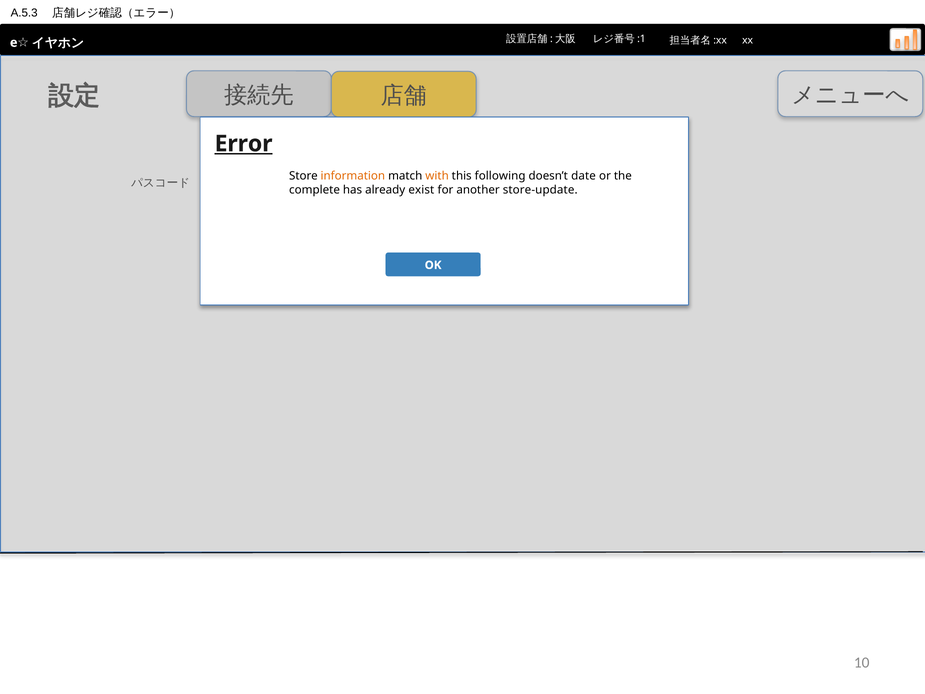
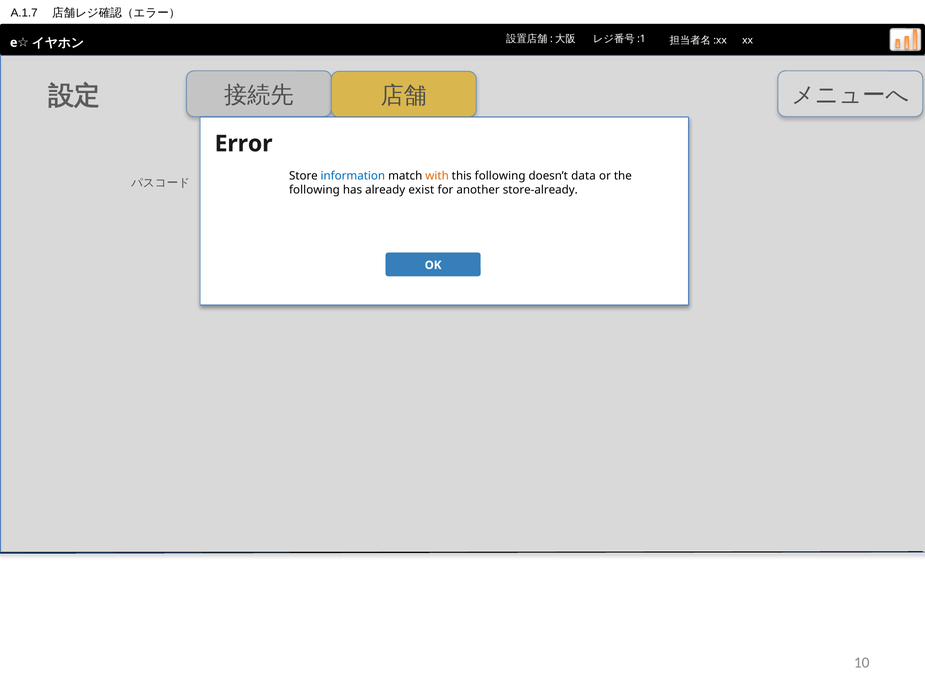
A.5.3: A.5.3 -> A.1.7
Error underline: present -> none
information colour: orange -> blue
date: date -> data
complete at (314, 190): complete -> following
store-update: store-update -> store-already
